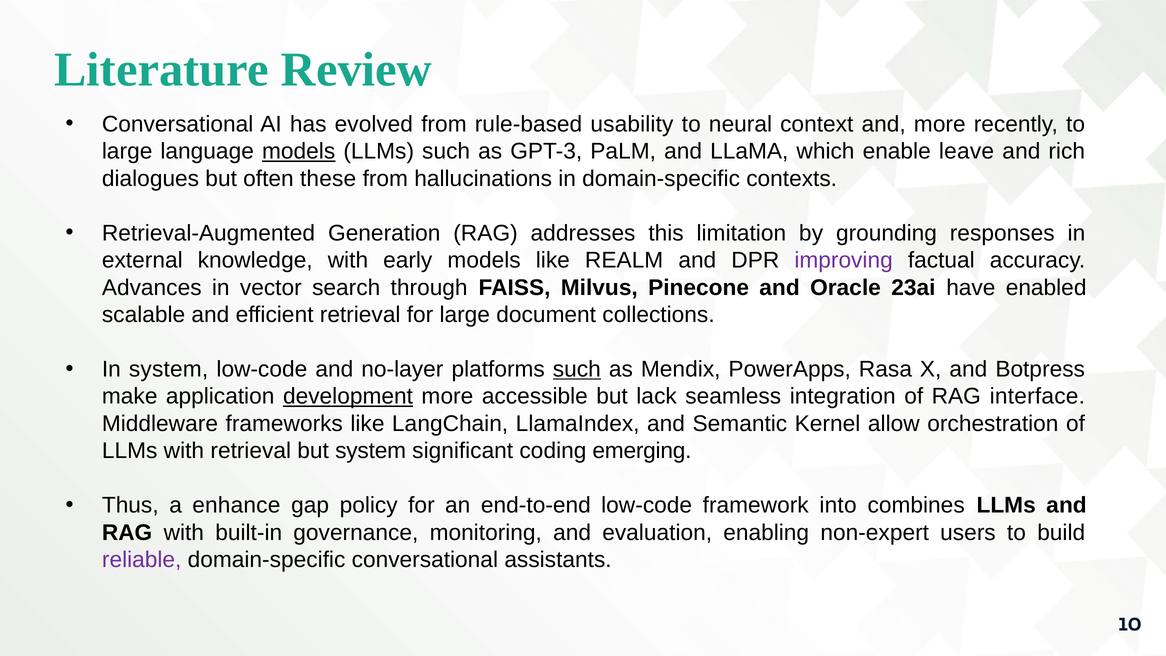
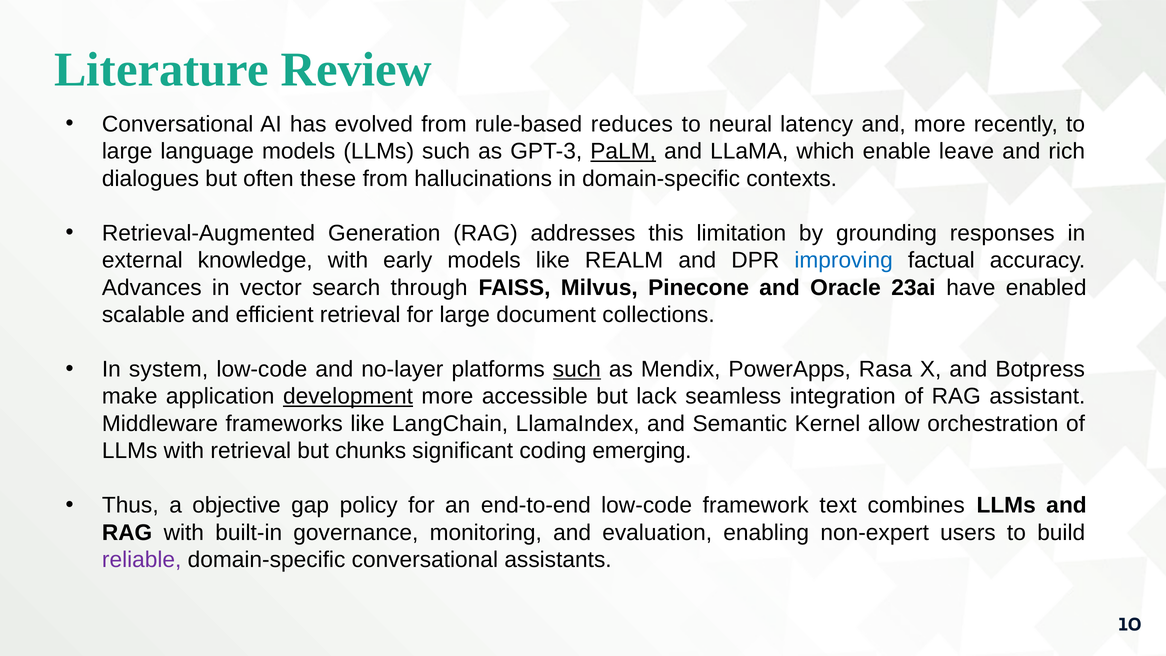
usability: usability -> reduces
context: context -> latency
models at (299, 151) underline: present -> none
PaLM underline: none -> present
improving colour: purple -> blue
interface: interface -> assistant
but system: system -> chunks
enhance: enhance -> objective
into: into -> text
